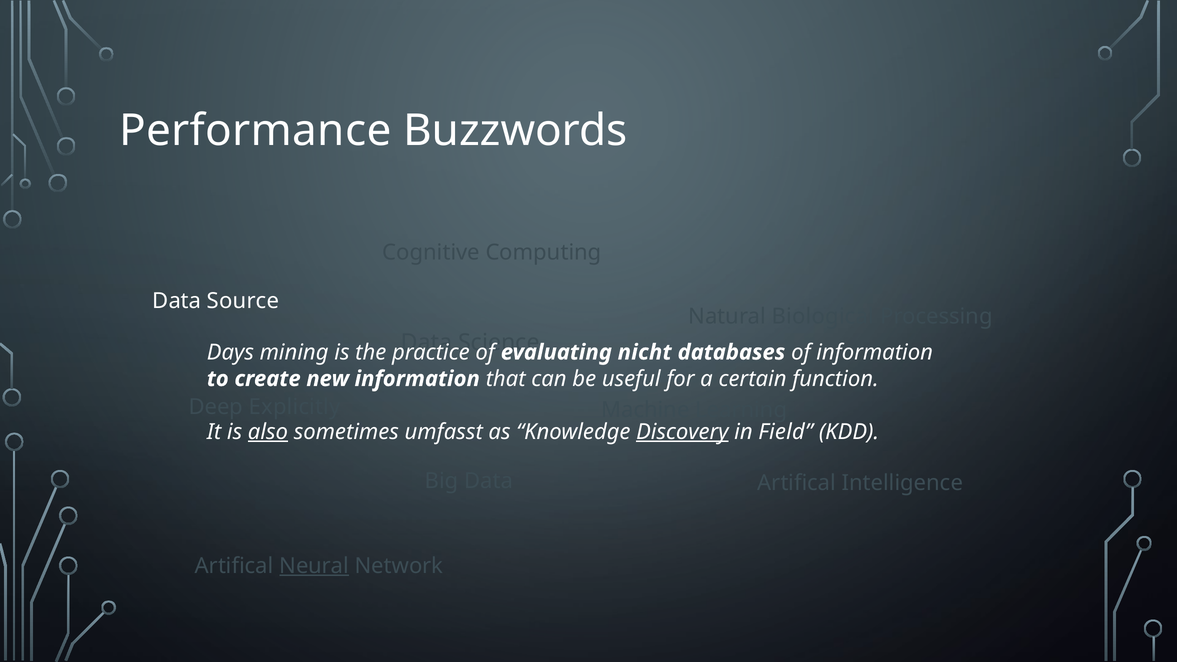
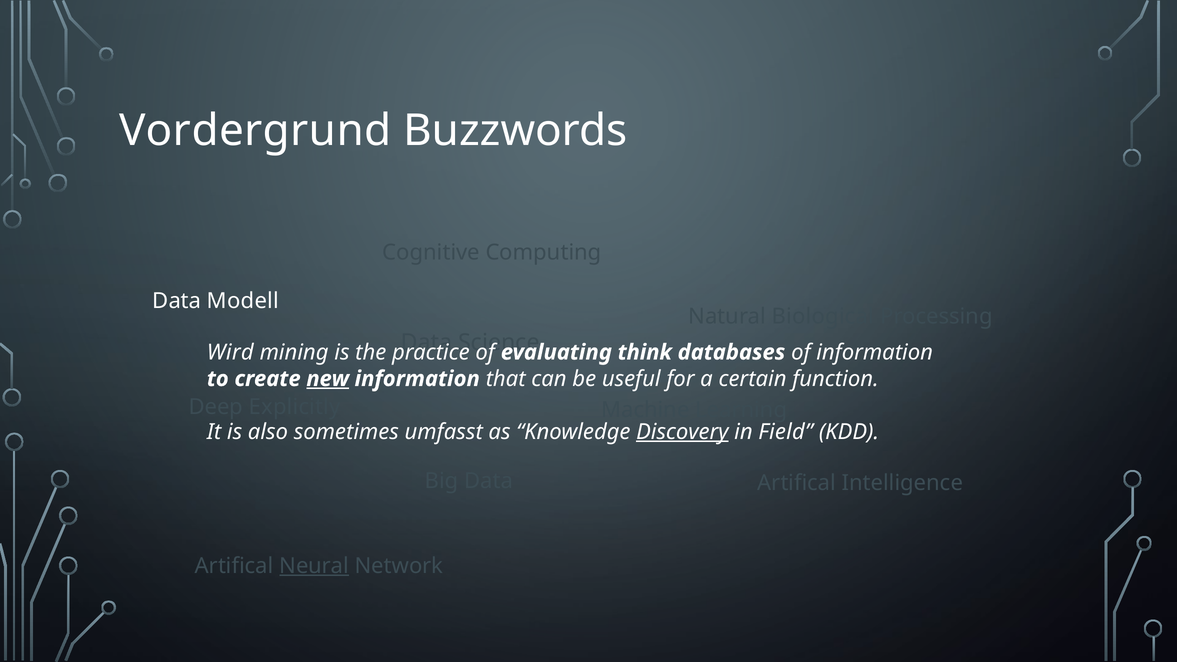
Performance: Performance -> Vordergrund
Source: Source -> Modell
Days: Days -> Wird
nicht: nicht -> think
new underline: none -> present
also underline: present -> none
